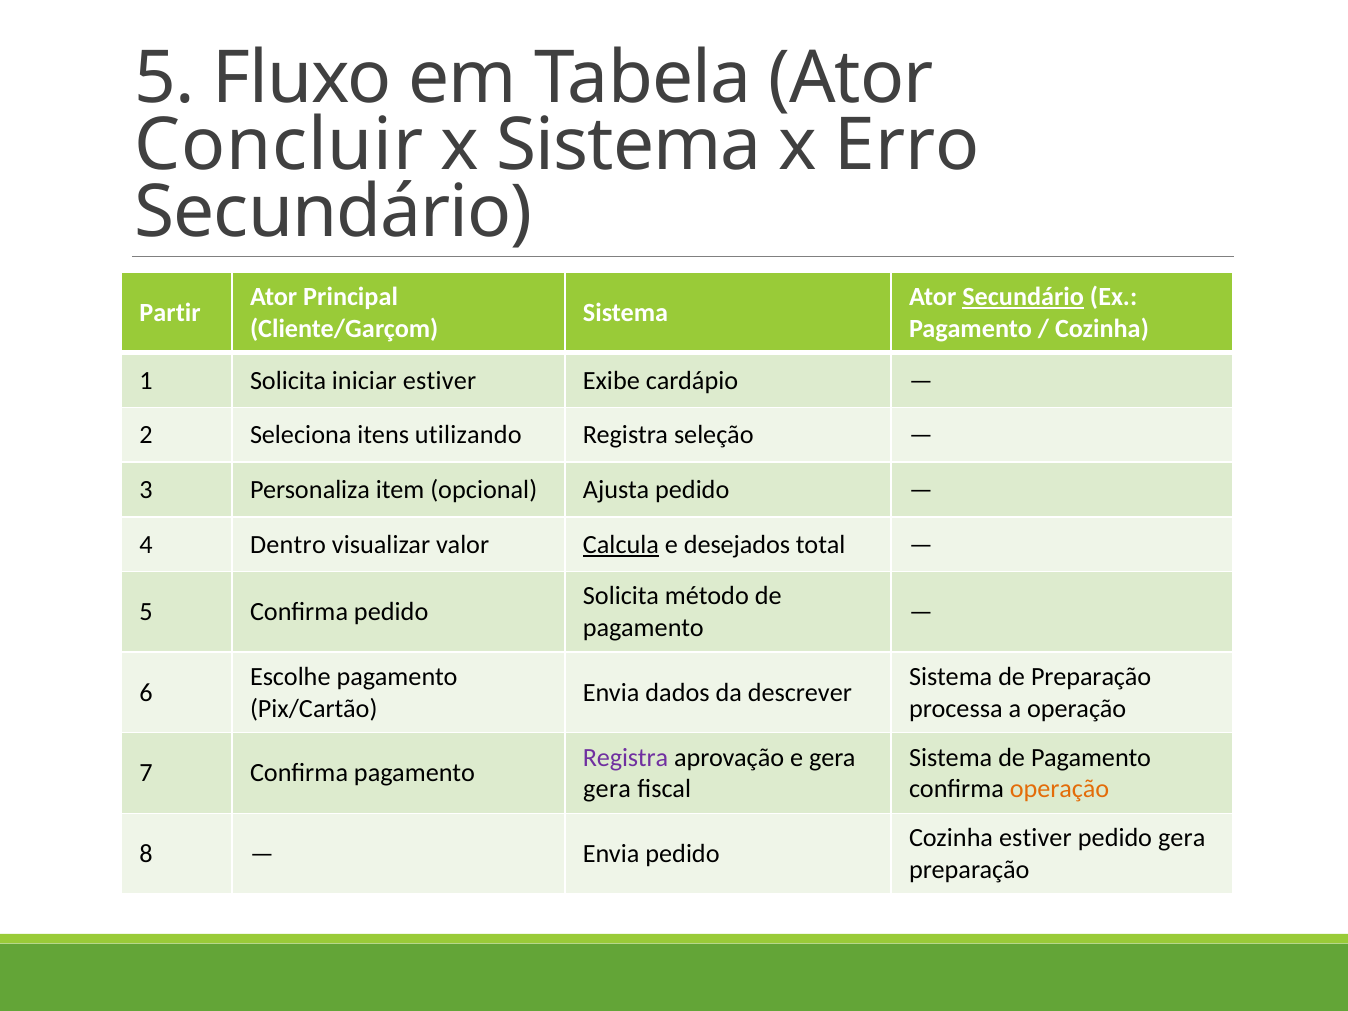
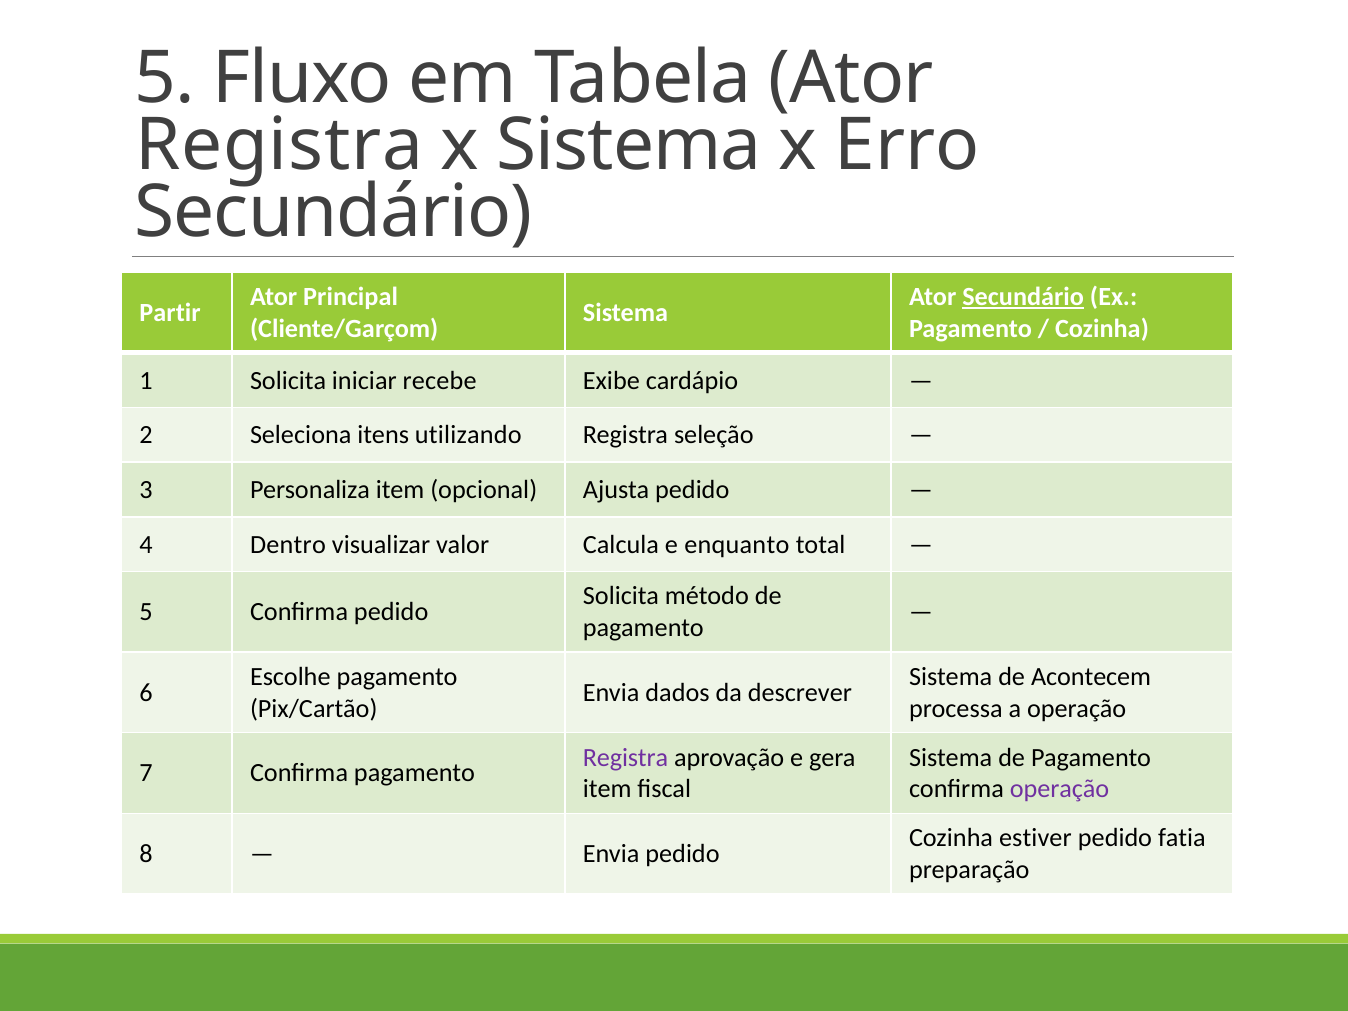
Concluir at (279, 145): Concluir -> Registra
iniciar estiver: estiver -> recebe
Calcula underline: present -> none
desejados: desejados -> enquanto
de Preparação: Preparação -> Acontecem
gera at (607, 789): gera -> item
operação at (1060, 789) colour: orange -> purple
pedido gera: gera -> fatia
